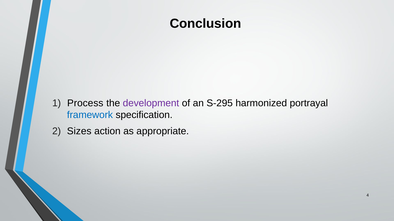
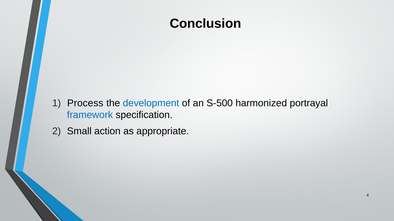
development colour: purple -> blue
S-295: S-295 -> S-500
Sizes: Sizes -> Small
